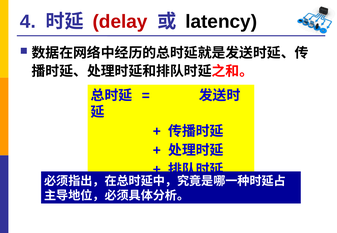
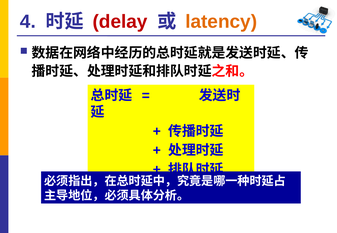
latency colour: black -> orange
